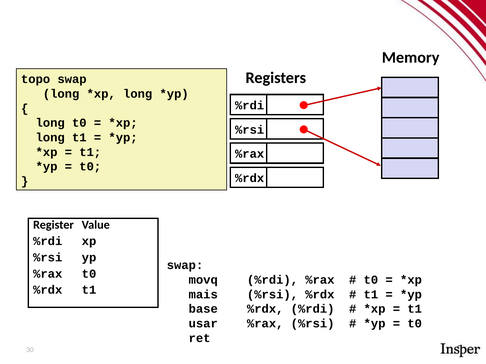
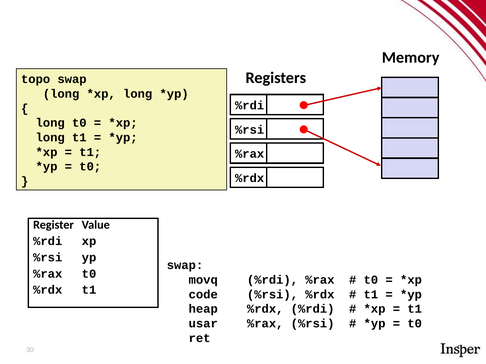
mais: mais -> code
base: base -> heap
